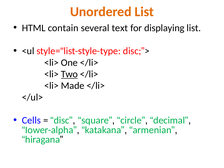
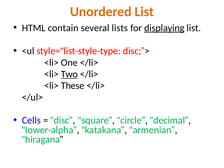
text: text -> lists
displaying underline: none -> present
Made: Made -> These
